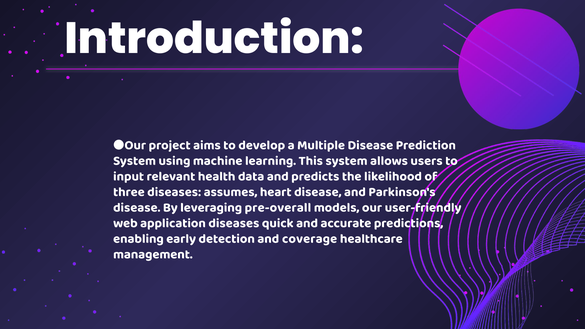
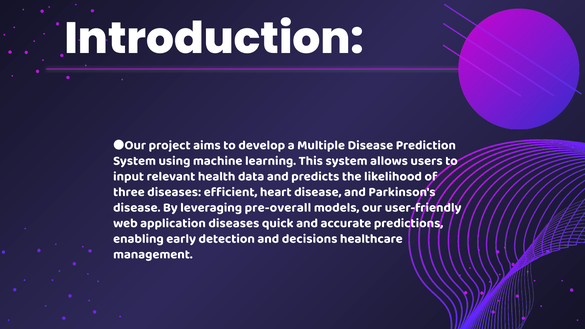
assumes: assumes -> efficient
coverage: coverage -> decisions
